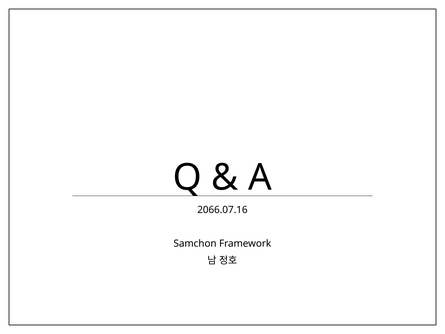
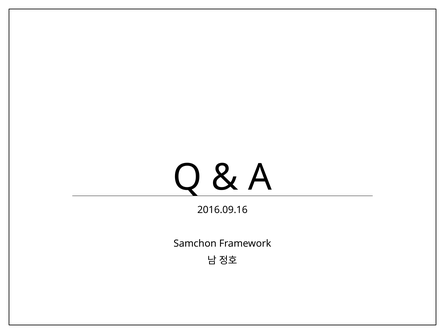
2066.07.16: 2066.07.16 -> 2016.09.16
